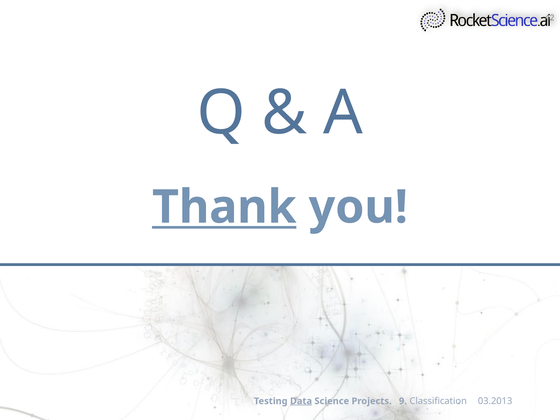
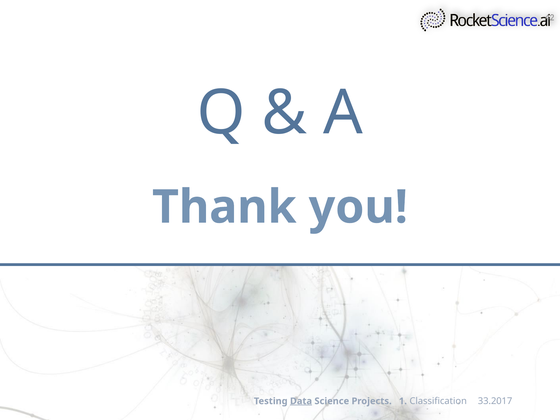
Thank underline: present -> none
9: 9 -> 1
03.2013: 03.2013 -> 33.2017
